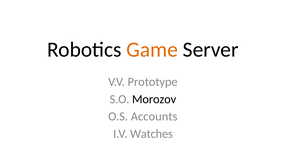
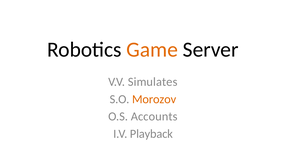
Prototype: Prototype -> Simulates
Morozov colour: black -> orange
Watches: Watches -> Playback
